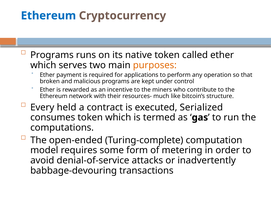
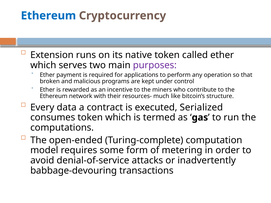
Programs at (52, 55): Programs -> Extension
purposes colour: orange -> purple
held: held -> data
